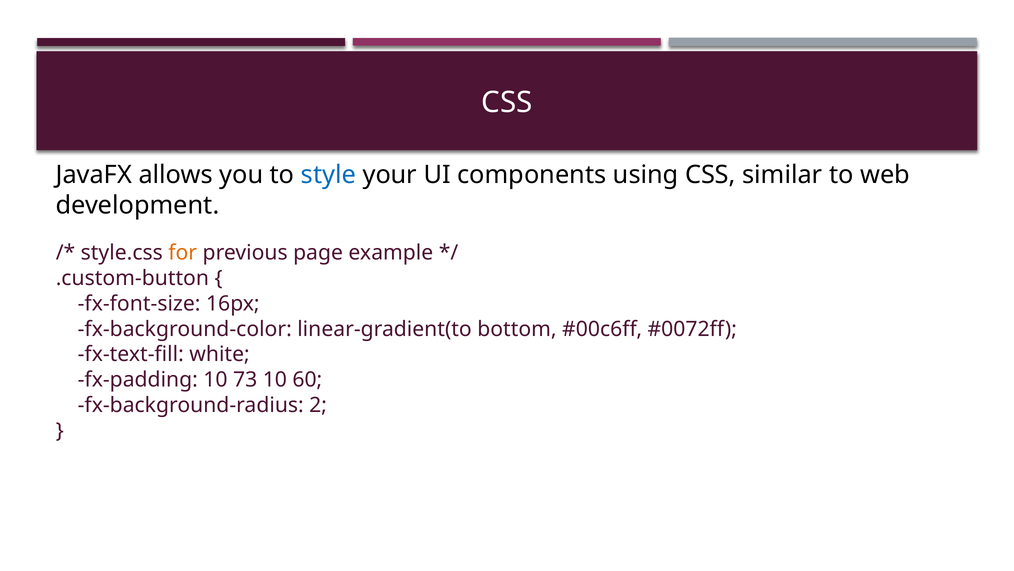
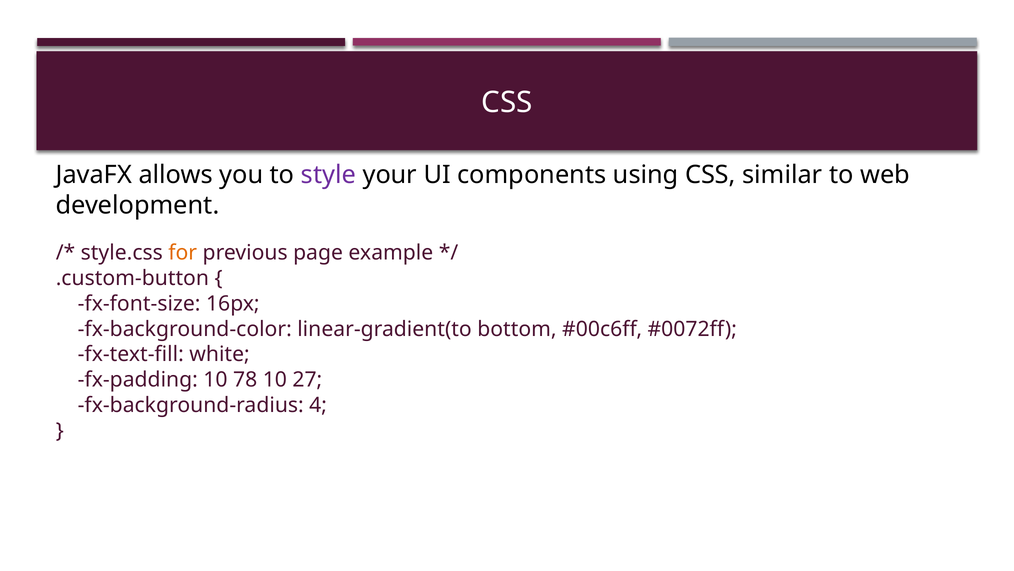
style colour: blue -> purple
73: 73 -> 78
60: 60 -> 27
2: 2 -> 4
